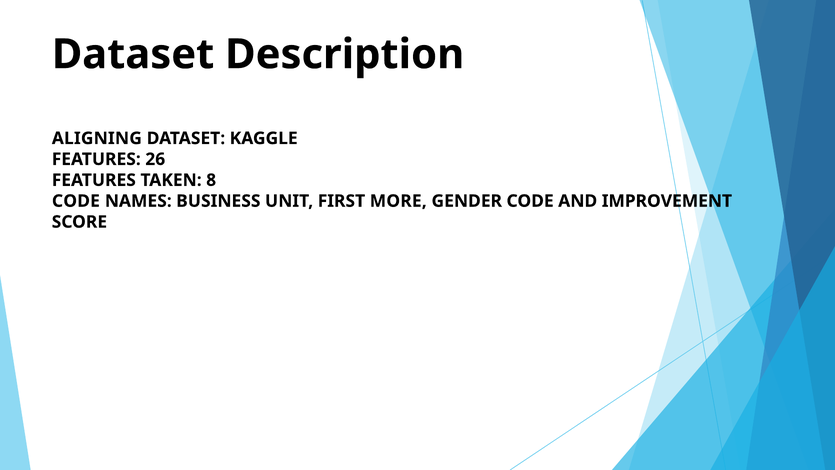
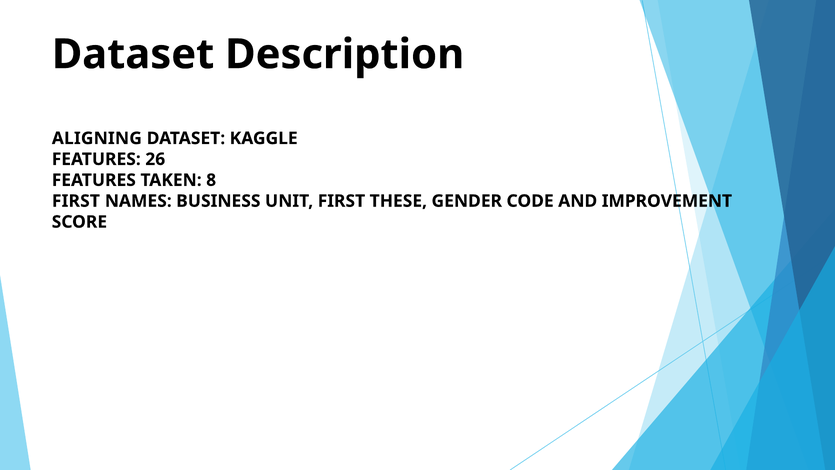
CODE at (76, 201): CODE -> FIRST
MORE: MORE -> THESE
